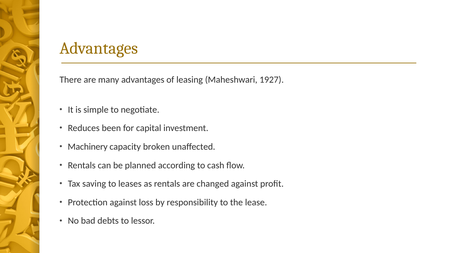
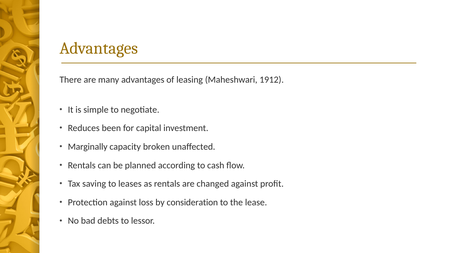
1927: 1927 -> 1912
Machinery: Machinery -> Marginally
responsibility: responsibility -> consideration
